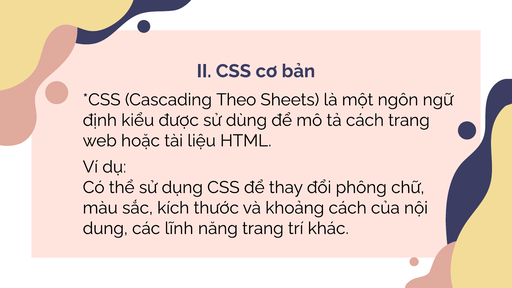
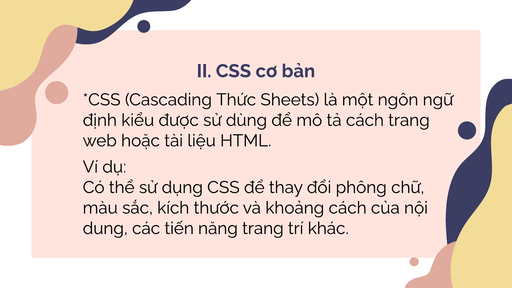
Theo: Theo -> Thức
lĩnh: lĩnh -> tiến
